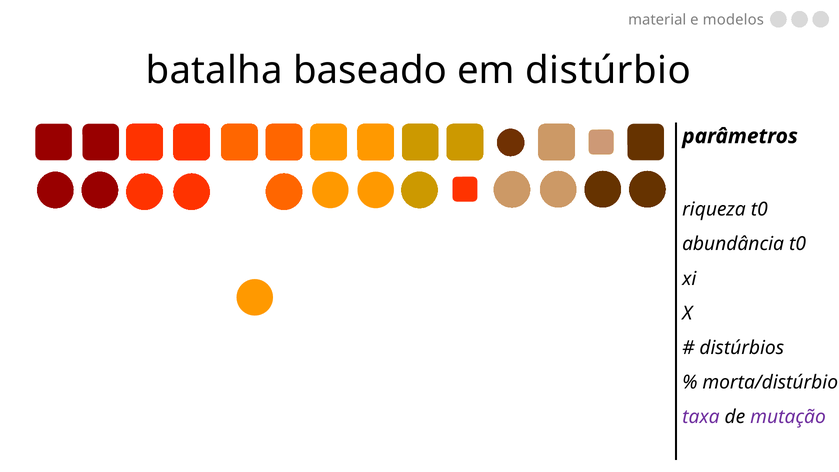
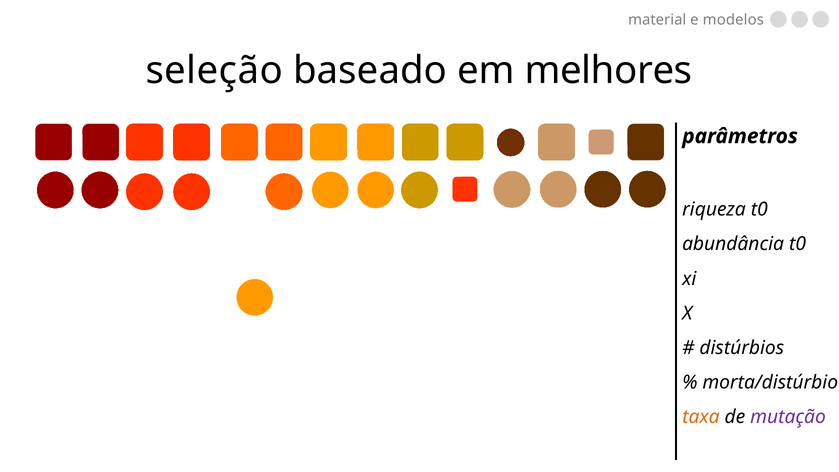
batalha: batalha -> seleção
distúrbio: distúrbio -> melhores
taxa colour: purple -> orange
